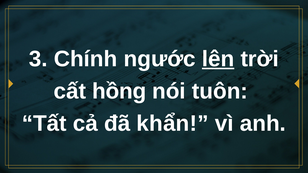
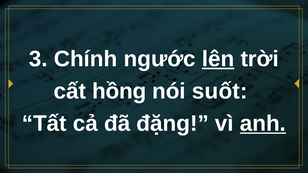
tuôn: tuôn -> suốt
khẩn: khẩn -> đặng
anh underline: none -> present
